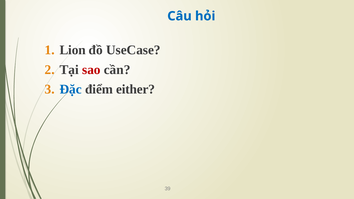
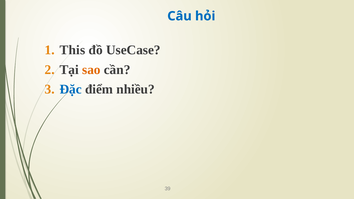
Lion: Lion -> This
sao colour: red -> orange
either: either -> nhiều
